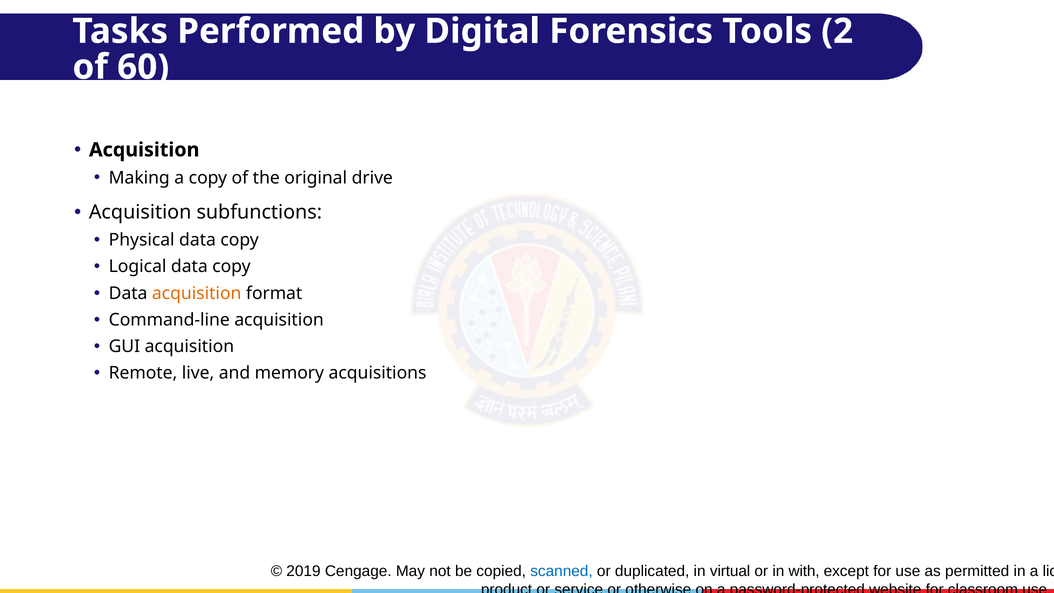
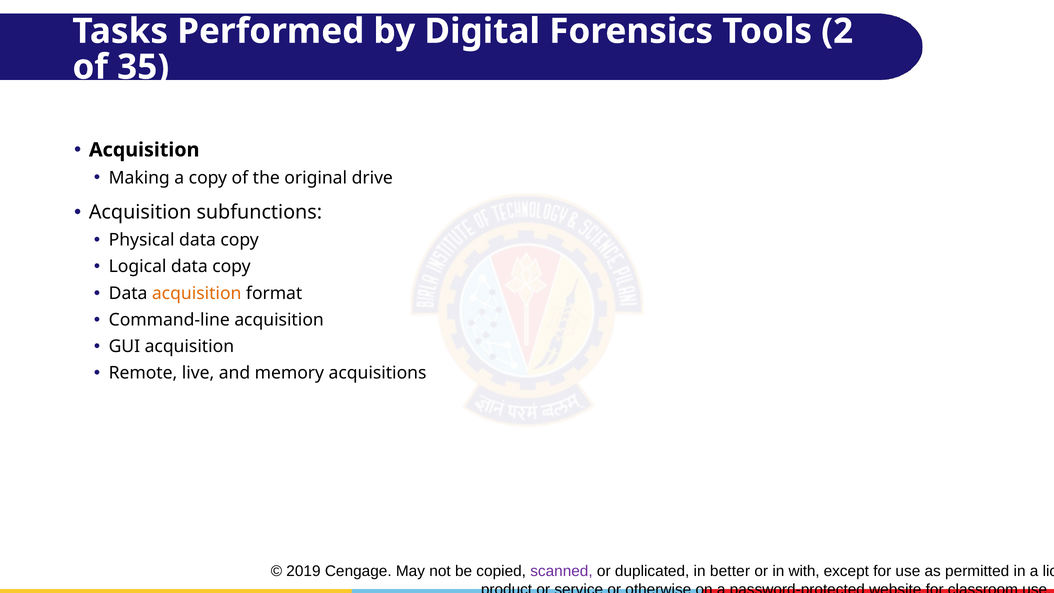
60: 60 -> 35
scanned colour: blue -> purple
virtual: virtual -> better
